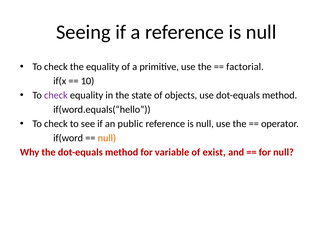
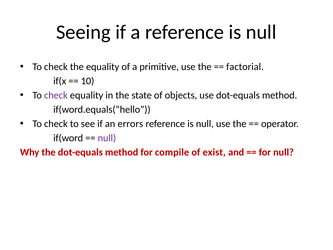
public: public -> errors
null at (107, 138) colour: orange -> purple
variable: variable -> compile
